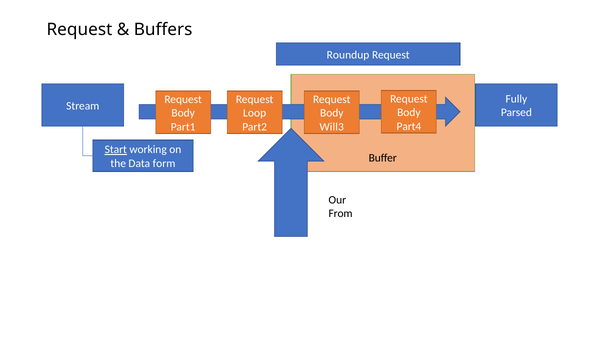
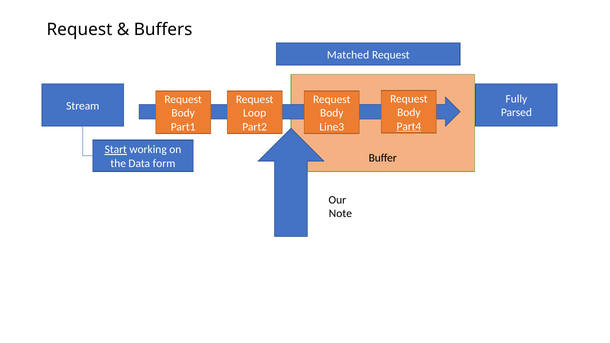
Roundup: Roundup -> Matched
Part4 underline: none -> present
Will3: Will3 -> Line3
From: From -> Note
